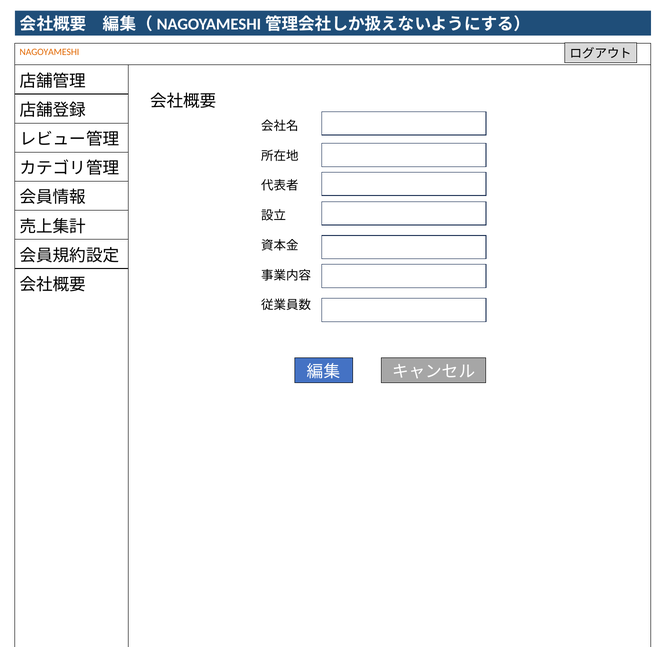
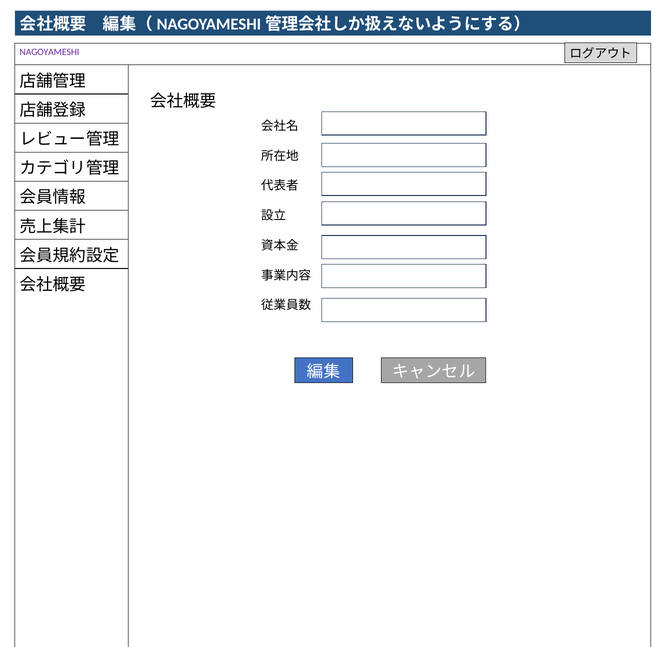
NAGOYAMESHI colour: orange -> purple
